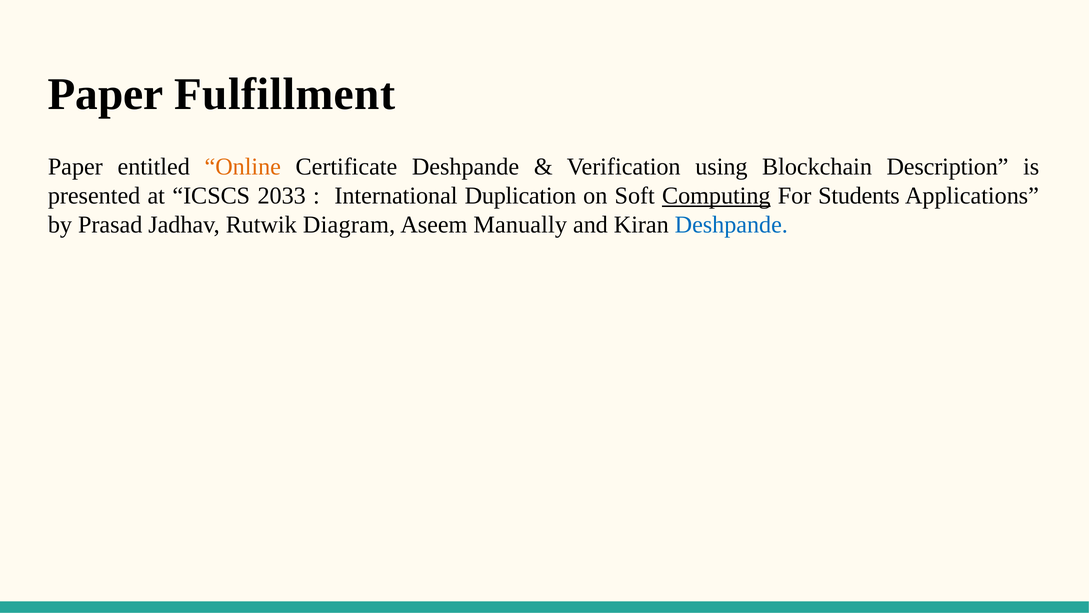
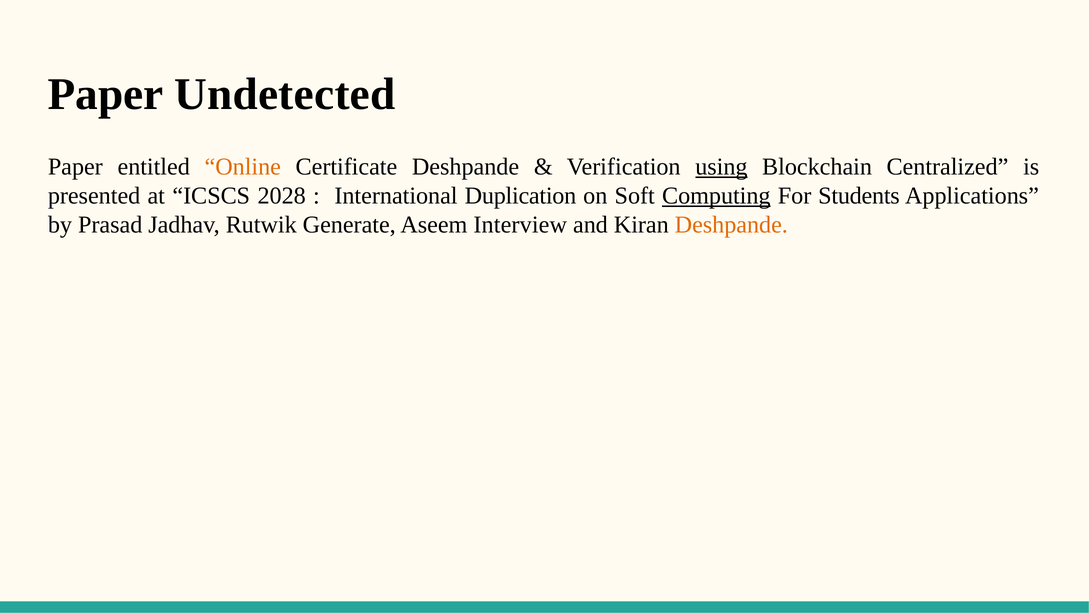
Fulfillment: Fulfillment -> Undetected
using underline: none -> present
Description: Description -> Centralized
2033: 2033 -> 2028
Diagram: Diagram -> Generate
Manually: Manually -> Interview
Deshpande at (731, 225) colour: blue -> orange
